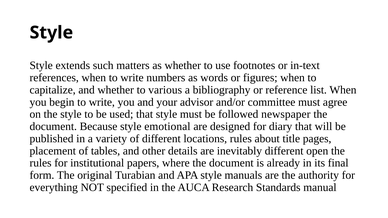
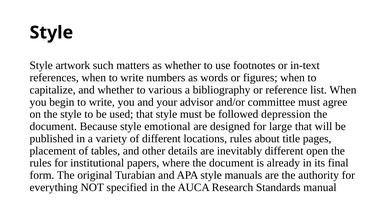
extends: extends -> artwork
newspaper: newspaper -> depression
diary: diary -> large
